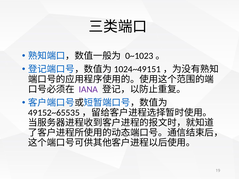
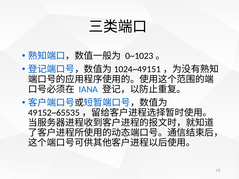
IANA colour: purple -> blue
